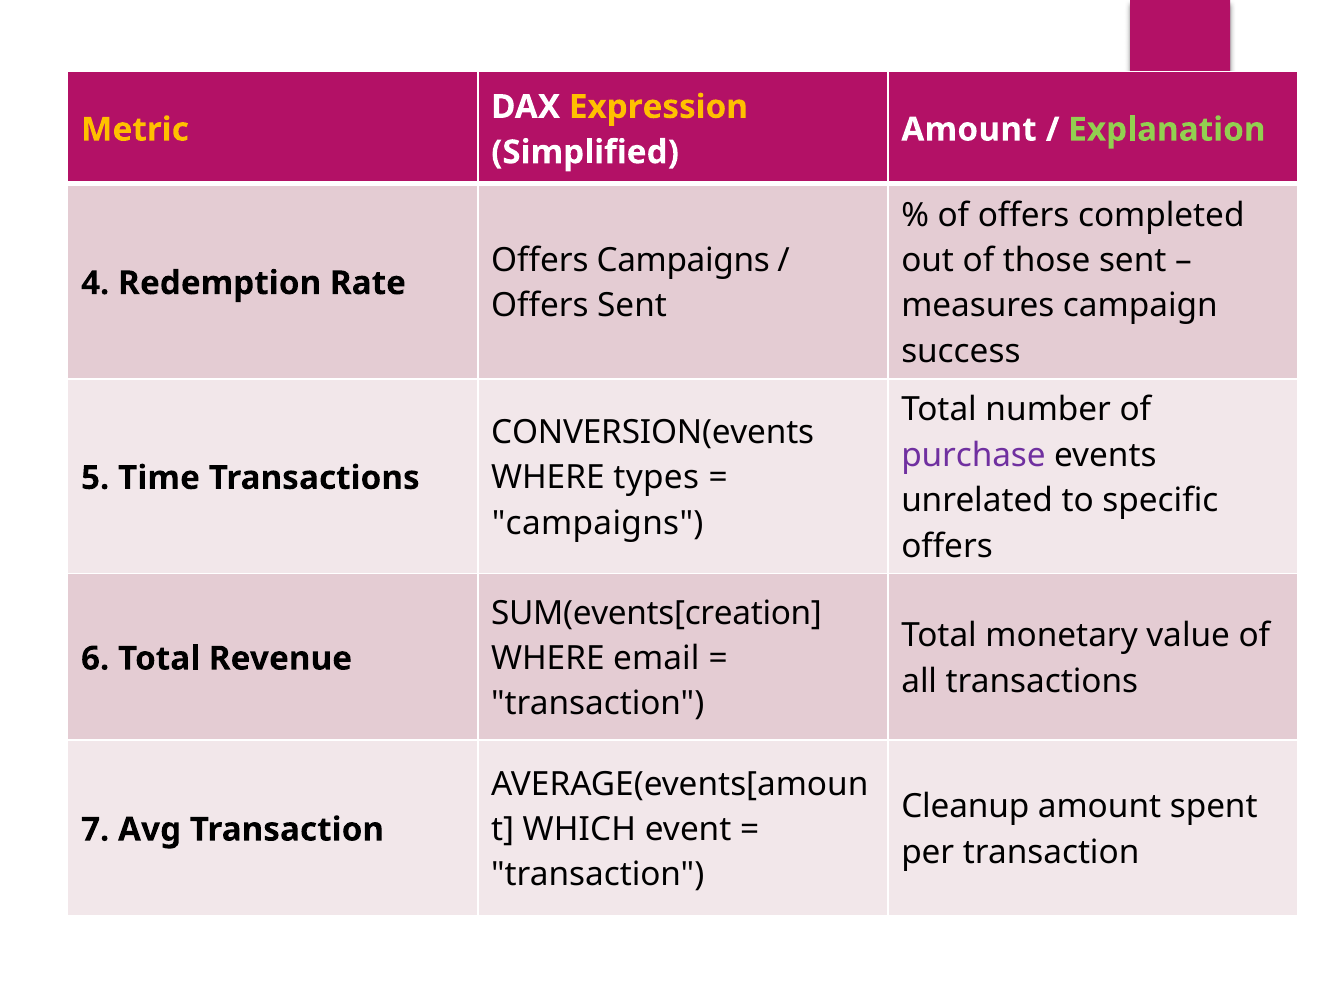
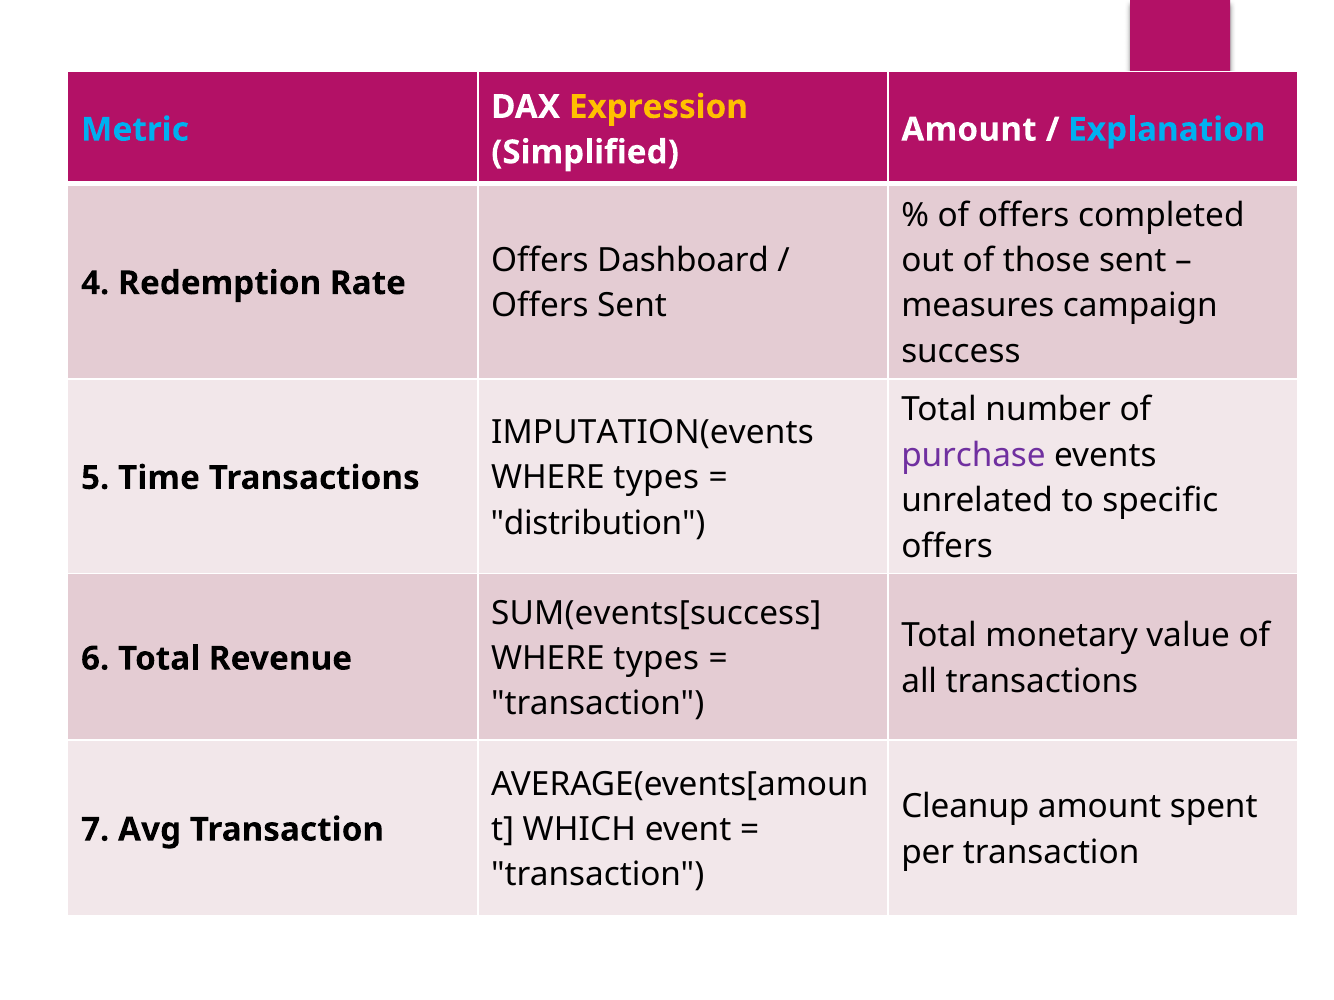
Metric colour: yellow -> light blue
Explanation colour: light green -> light blue
Offers Campaigns: Campaigns -> Dashboard
CONVERSION(events: CONVERSION(events -> IMPUTATION(events
campaigns at (598, 524): campaigns -> distribution
SUM(events[creation: SUM(events[creation -> SUM(events[success
email at (656, 659): email -> types
